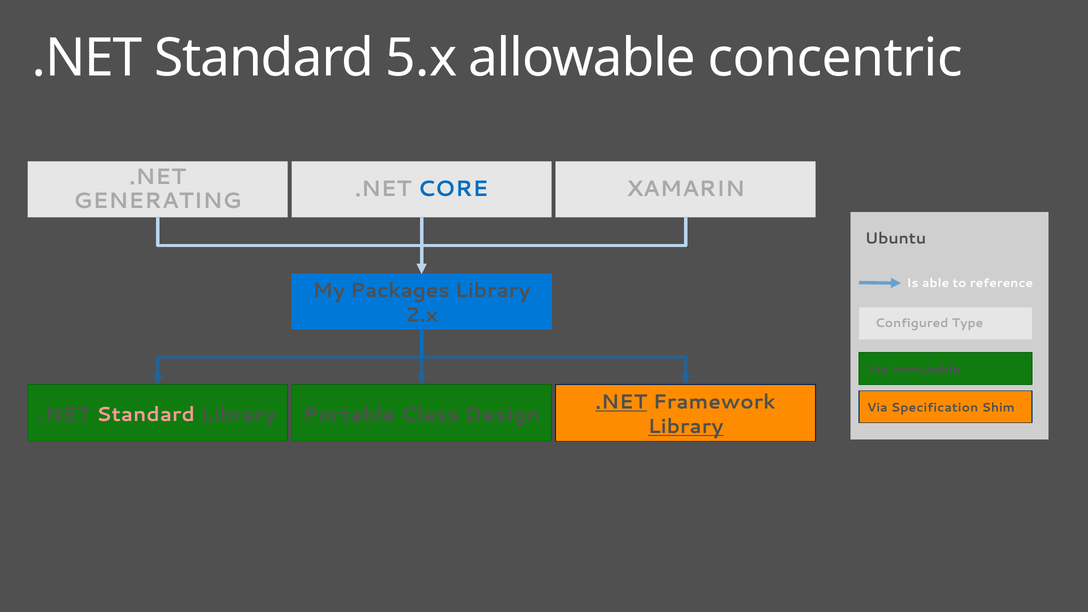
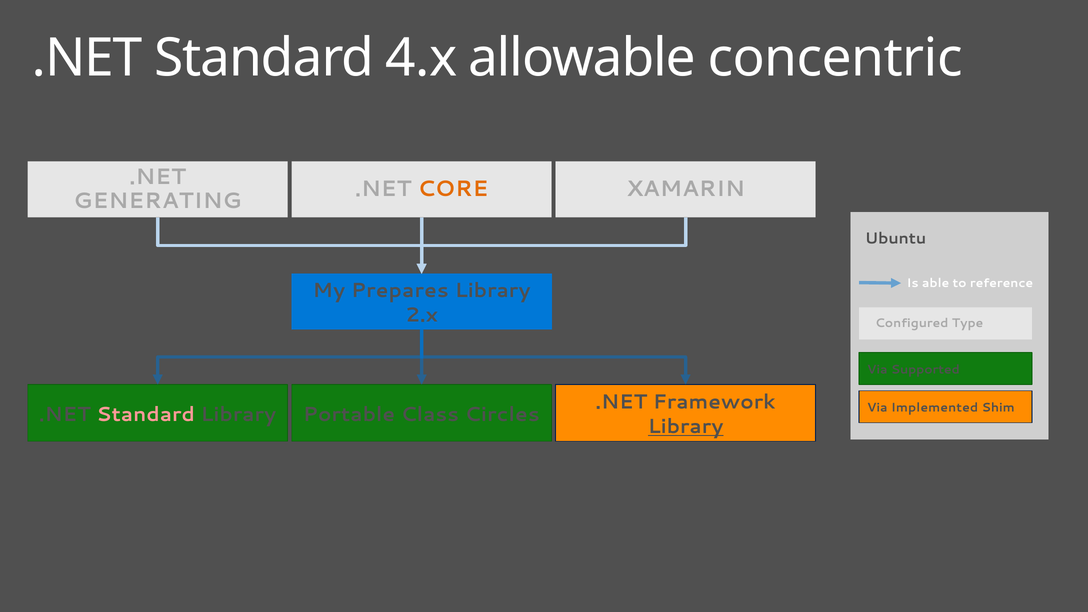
5.x: 5.x -> 4.x
CORE colour: blue -> orange
Packages: Packages -> Prepares
Immutable: Immutable -> Supported
.NET at (621, 402) underline: present -> none
Specification: Specification -> Implemented
Design: Design -> Circles
